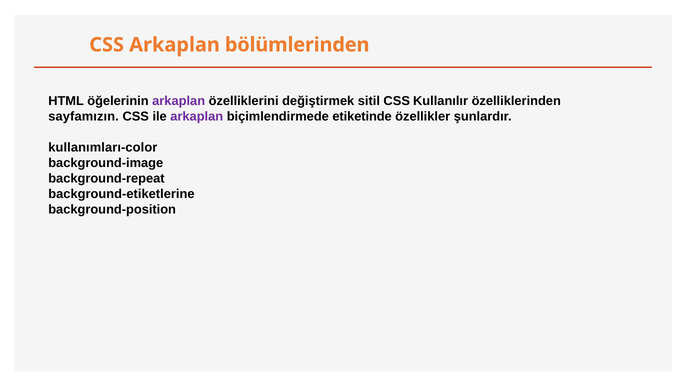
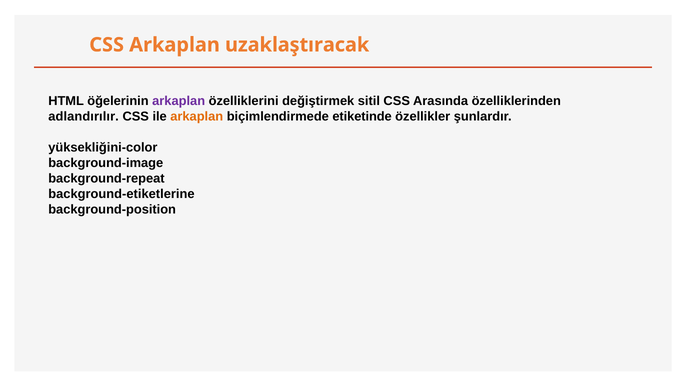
bölümlerinden: bölümlerinden -> uzaklaştıracak
Kullanılır: Kullanılır -> Arasında
sayfamızın: sayfamızın -> adlandırılır
arkaplan at (197, 117) colour: purple -> orange
kullanımları-color: kullanımları-color -> yüksekliğini-color
